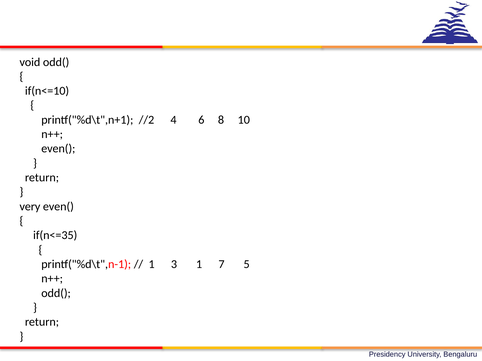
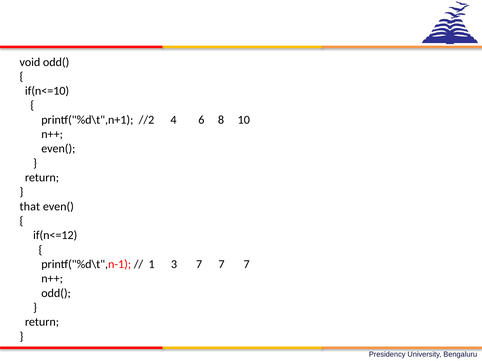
very: very -> that
if(n<=35: if(n<=35 -> if(n<=12
3 1: 1 -> 7
5 at (247, 265): 5 -> 7
